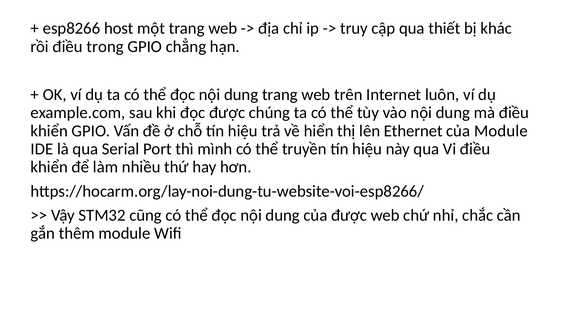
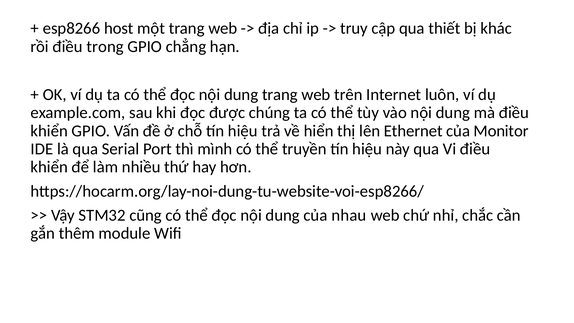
của Module: Module -> Monitor
của được: được -> nhau
